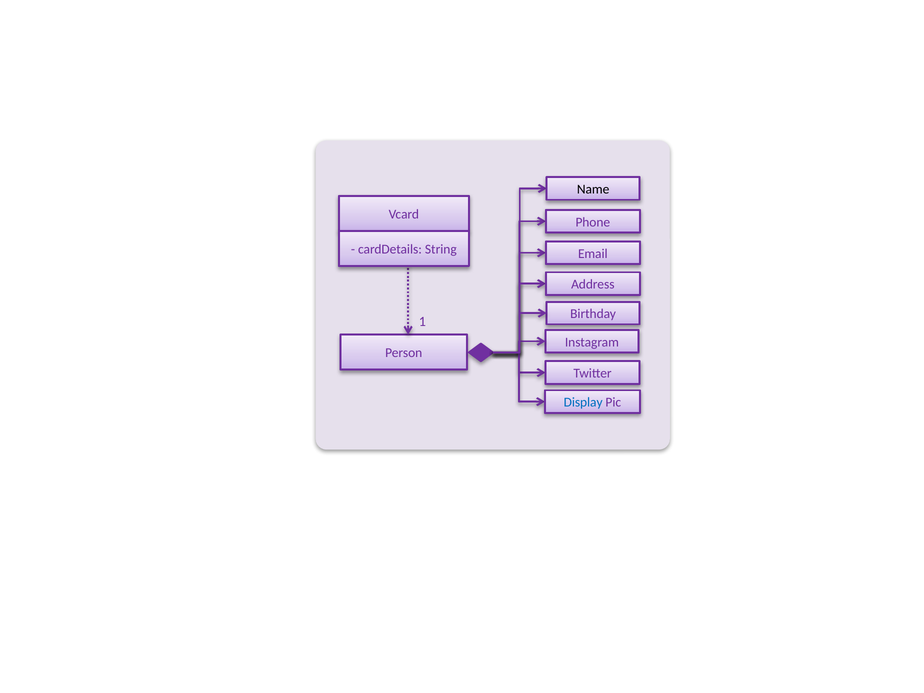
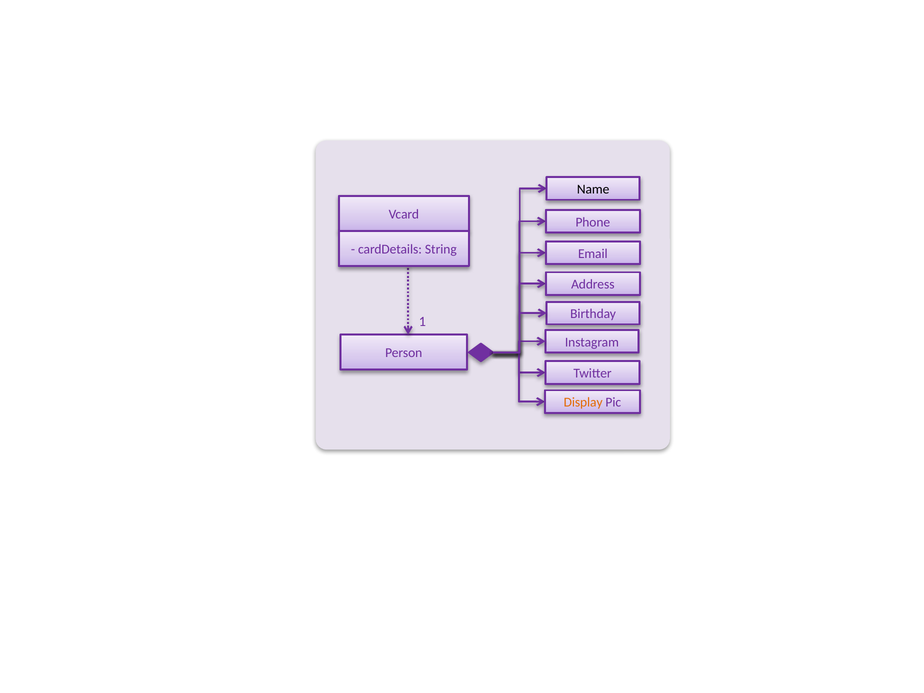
Display colour: blue -> orange
